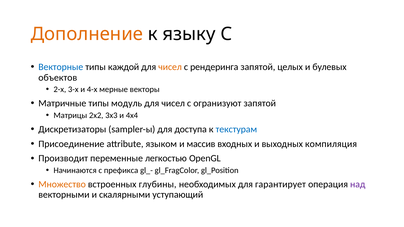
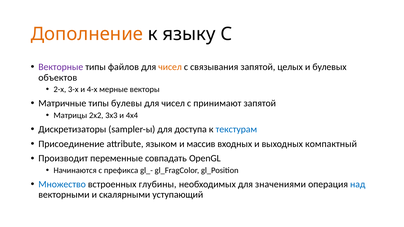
Векторные colour: blue -> purple
каждой: каждой -> файлов
рендеринга: рендеринга -> связывания
модуль: модуль -> булевы
огранизуют: огранизуют -> принимают
компиляция: компиляция -> компактный
легкостью: легкостью -> совпадать
Множество colour: orange -> blue
гарантирует: гарантирует -> значениями
над colour: purple -> blue
